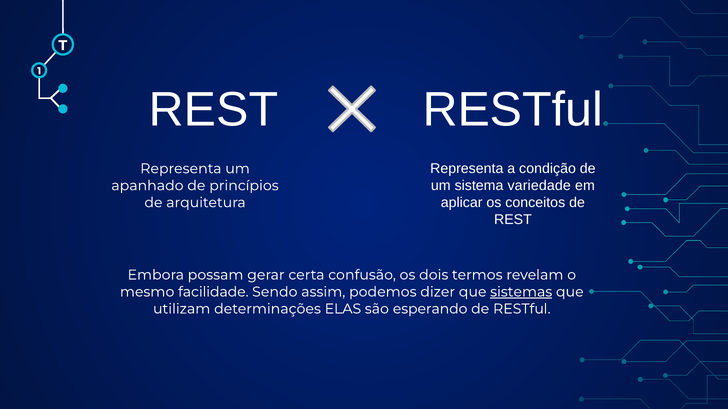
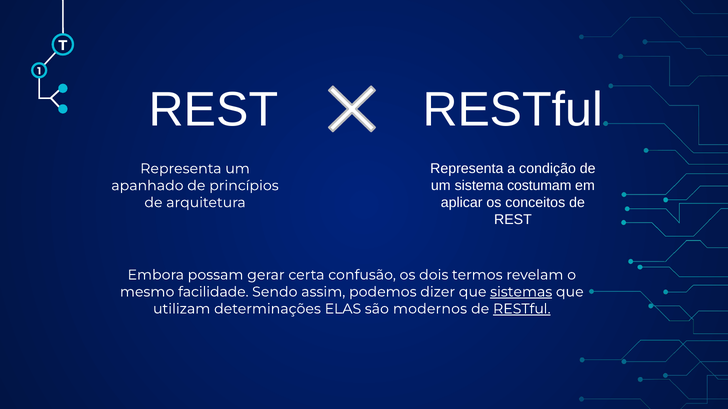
variedade: variedade -> costumam
esperando: esperando -> modernos
RESTful at (522, 309) underline: none -> present
